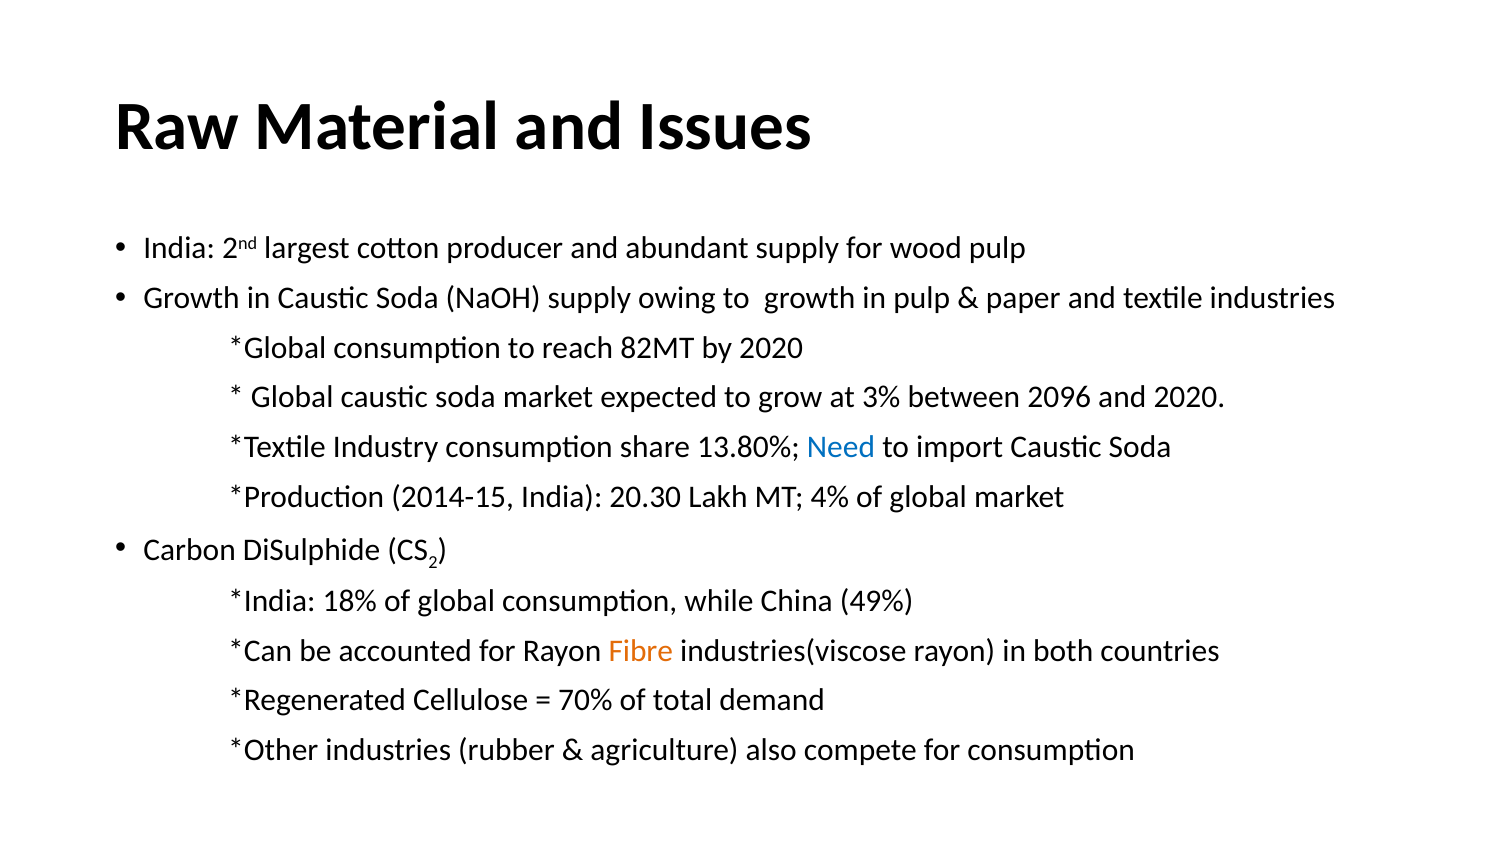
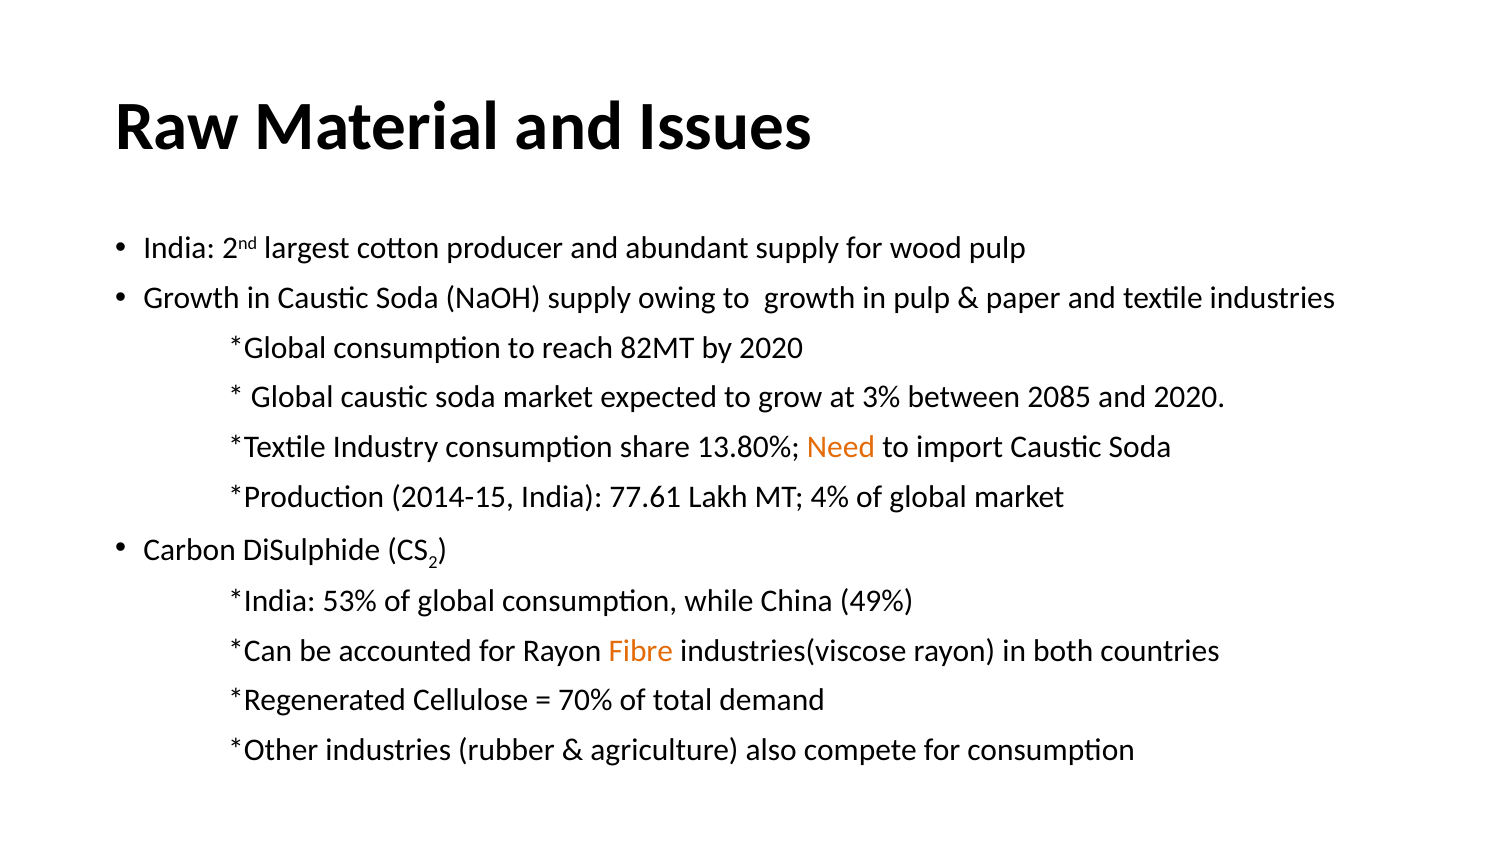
2096: 2096 -> 2085
Need colour: blue -> orange
20.30: 20.30 -> 77.61
18%: 18% -> 53%
